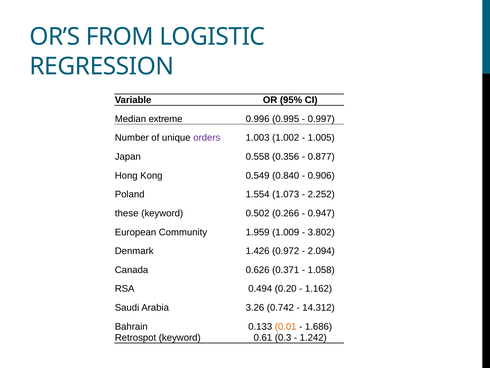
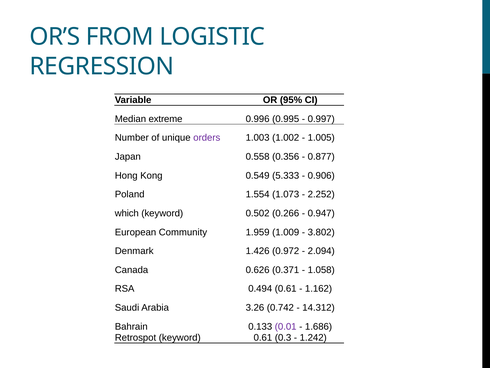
0.840: 0.840 -> 5.333
these: these -> which
0.494 0.20: 0.20 -> 0.61
0.01 colour: orange -> purple
